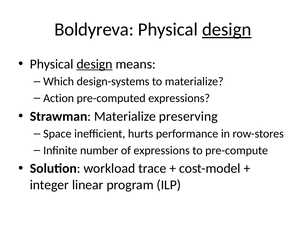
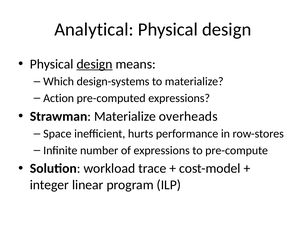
Boldyreva: Boldyreva -> Analytical
design at (227, 30) underline: present -> none
preserving: preserving -> overheads
